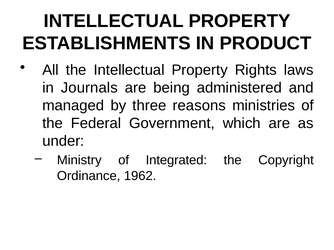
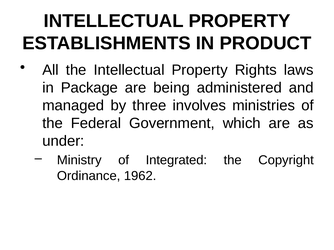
Journals: Journals -> Package
reasons: reasons -> involves
